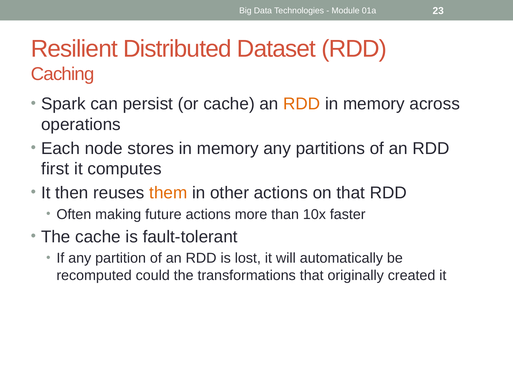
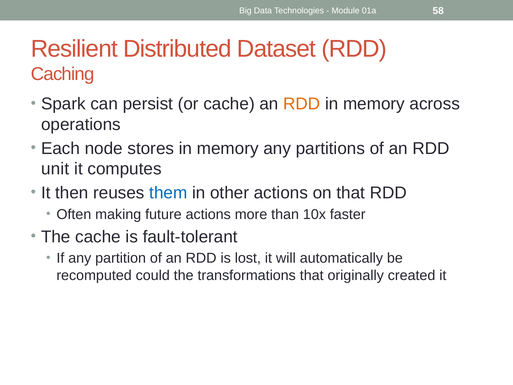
23: 23 -> 58
first: first -> unit
them colour: orange -> blue
